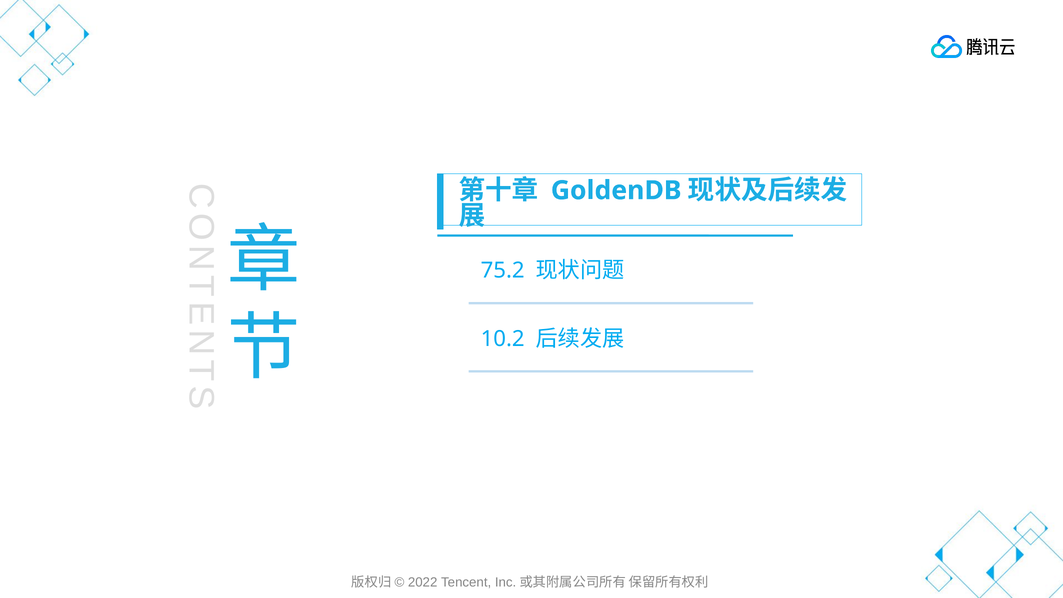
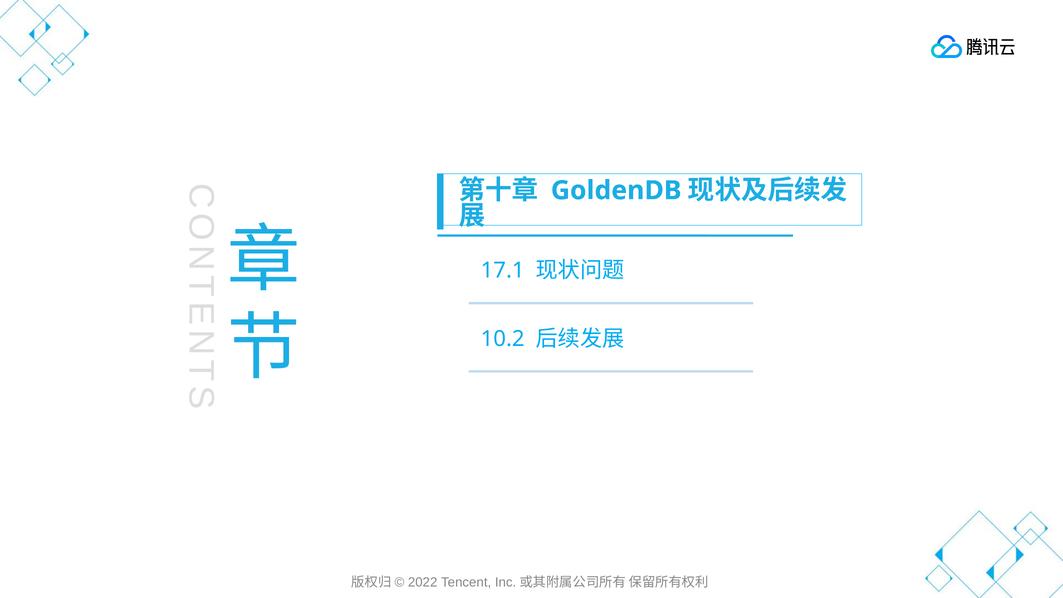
75.2: 75.2 -> 17.1
